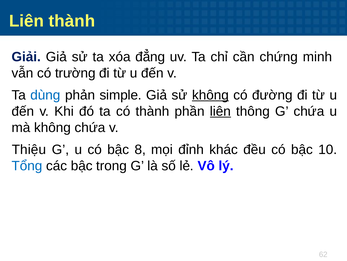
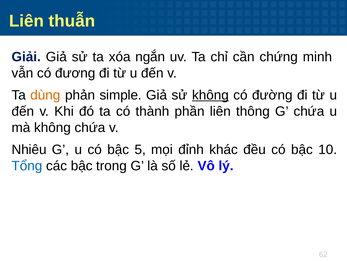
Liên thành: thành -> thuẫn
đẳng: đẳng -> ngắn
trường: trường -> đương
dùng colour: blue -> orange
liên at (220, 111) underline: present -> none
Thiệu: Thiệu -> Nhiêu
8: 8 -> 5
